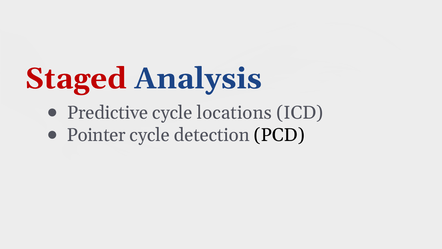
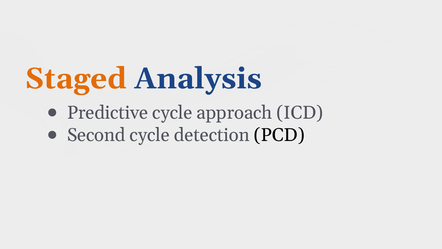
Staged colour: red -> orange
locations: locations -> approach
Pointer: Pointer -> Second
